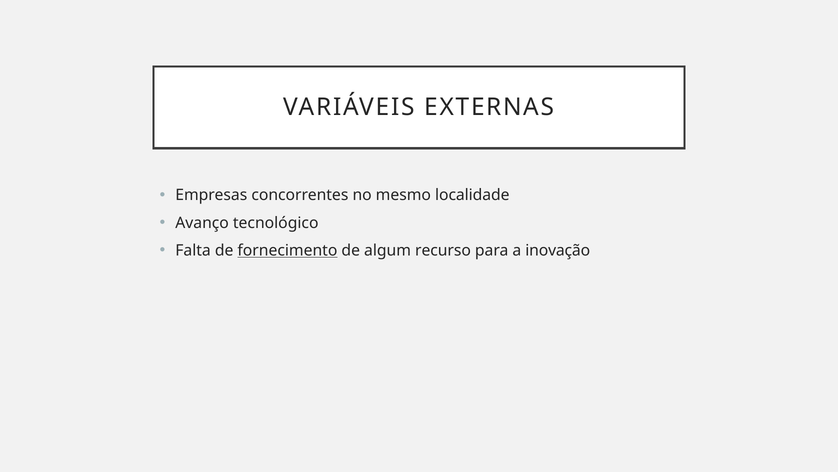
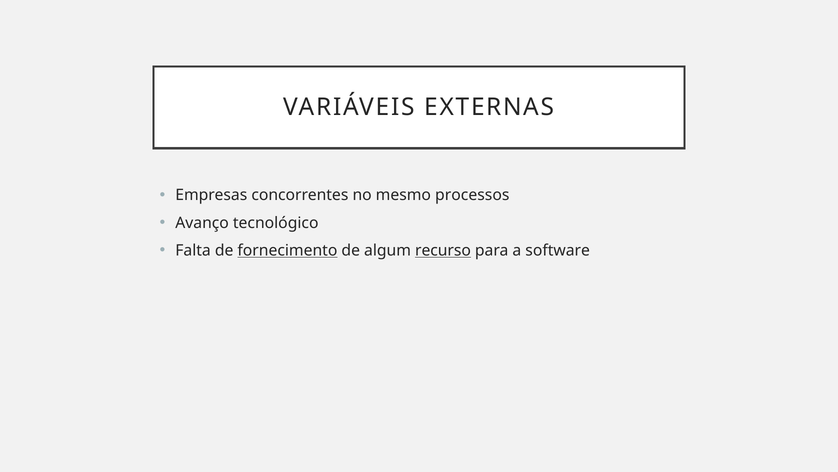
localidade: localidade -> processos
recurso underline: none -> present
inovação: inovação -> software
